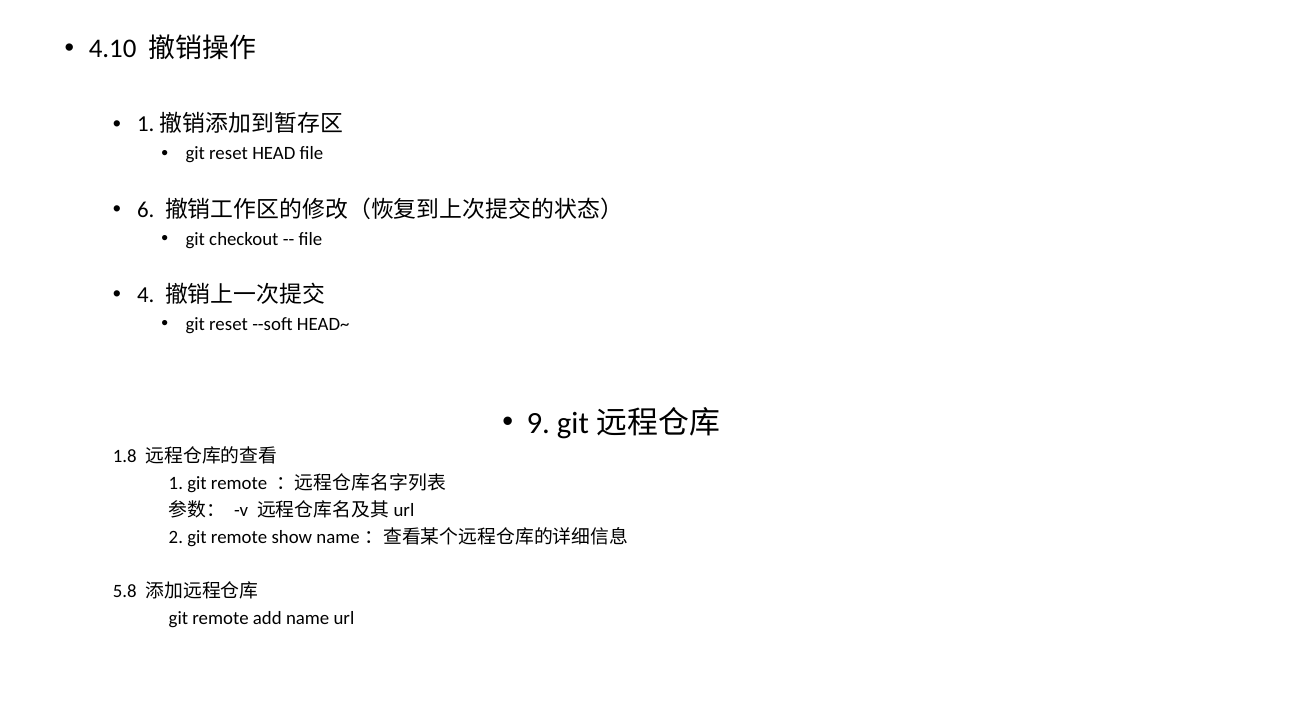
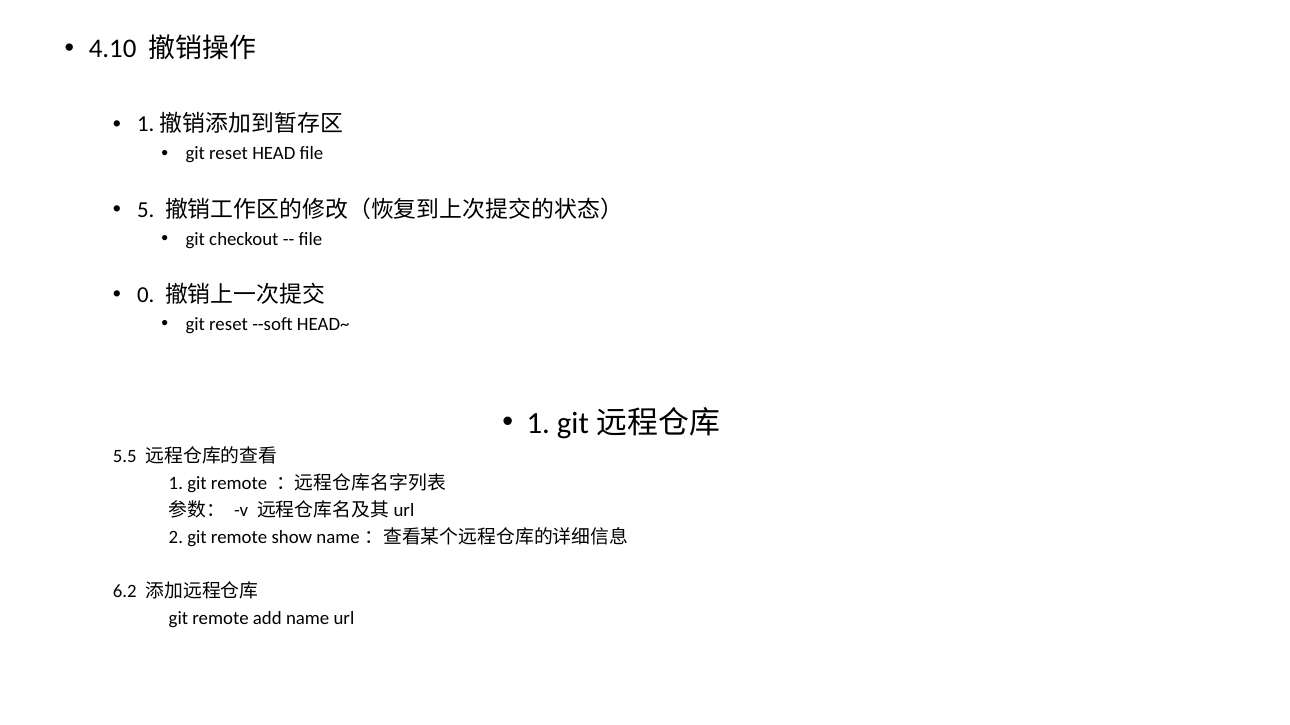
6: 6 -> 5
4: 4 -> 0
9 at (538, 423): 9 -> 1
1.8: 1.8 -> 5.5
5.8: 5.8 -> 6.2
